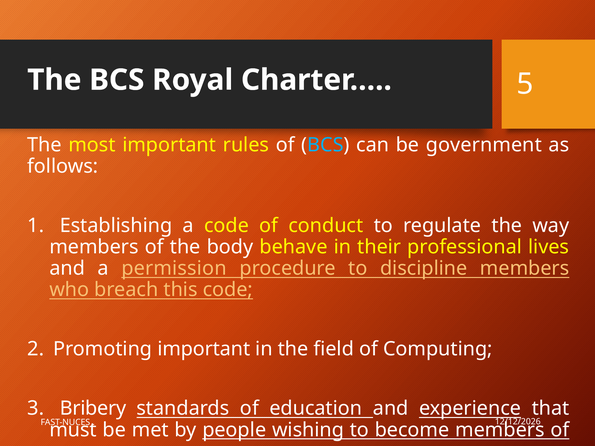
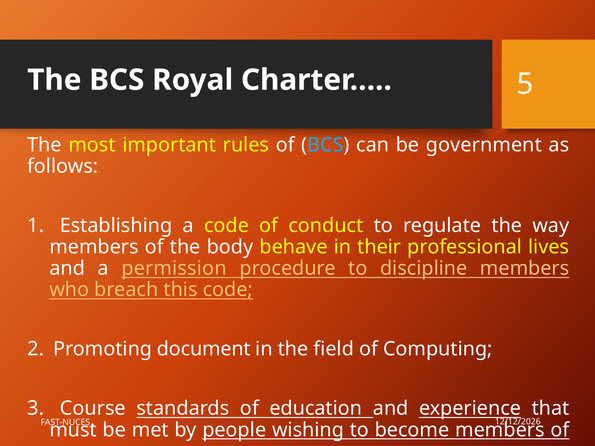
Promoting important: important -> document
Bribery: Bribery -> Course
